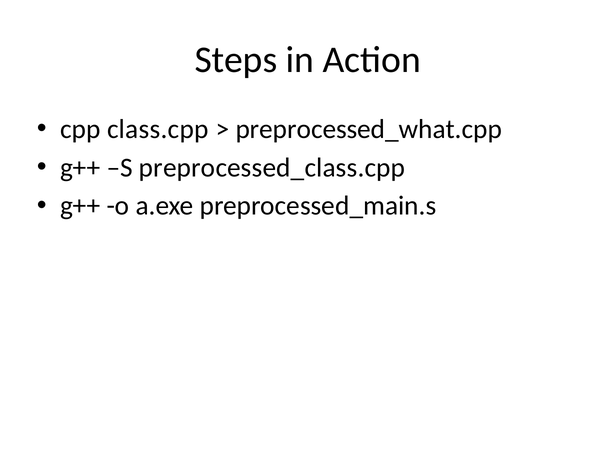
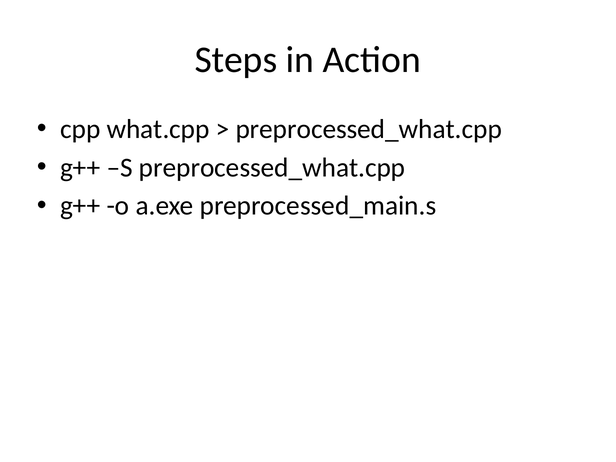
class.cpp: class.cpp -> what.cpp
S preprocessed_class.cpp: preprocessed_class.cpp -> preprocessed_what.cpp
